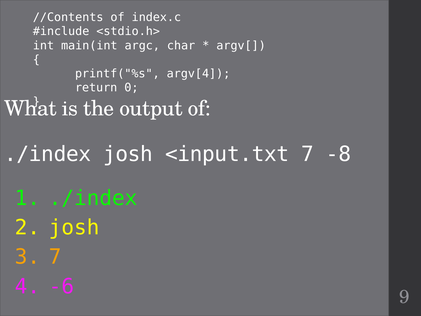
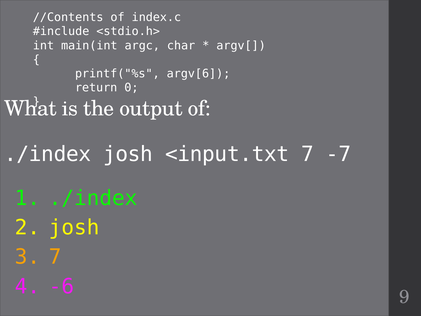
argv[4: argv[4 -> argv[6
-8: -8 -> -7
